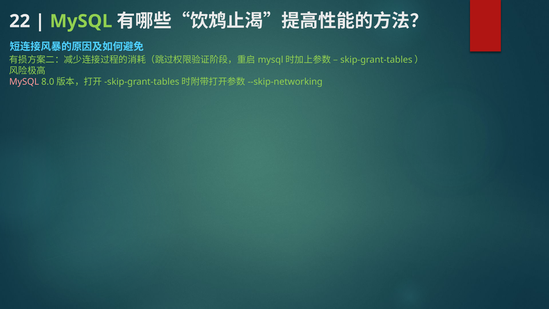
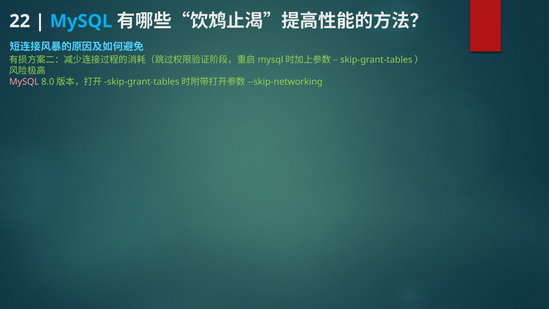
MySQL at (81, 21) colour: light green -> light blue
